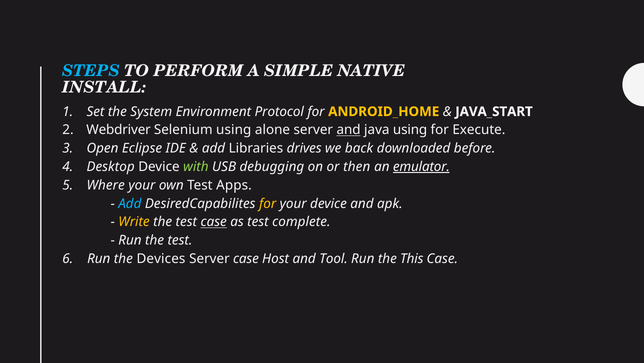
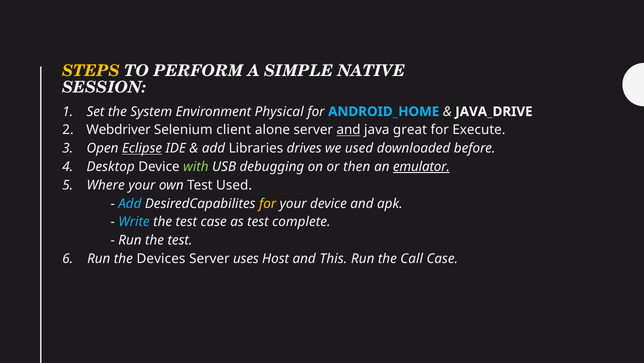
STEPS colour: light blue -> yellow
INSTALL: INSTALL -> SESSION
Protocol: Protocol -> Physical
ANDROID_HOME colour: yellow -> light blue
JAVA_START: JAVA_START -> JAVA_DRIVE
Selenium using: using -> client
java using: using -> great
Eclipse underline: none -> present
we back: back -> used
Test Apps: Apps -> Used
Write colour: yellow -> light blue
case at (214, 222) underline: present -> none
Server case: case -> uses
Tool: Tool -> This
This: This -> Call
